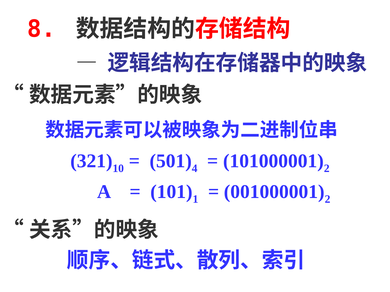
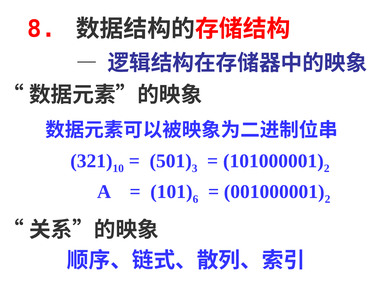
4: 4 -> 3
1: 1 -> 6
